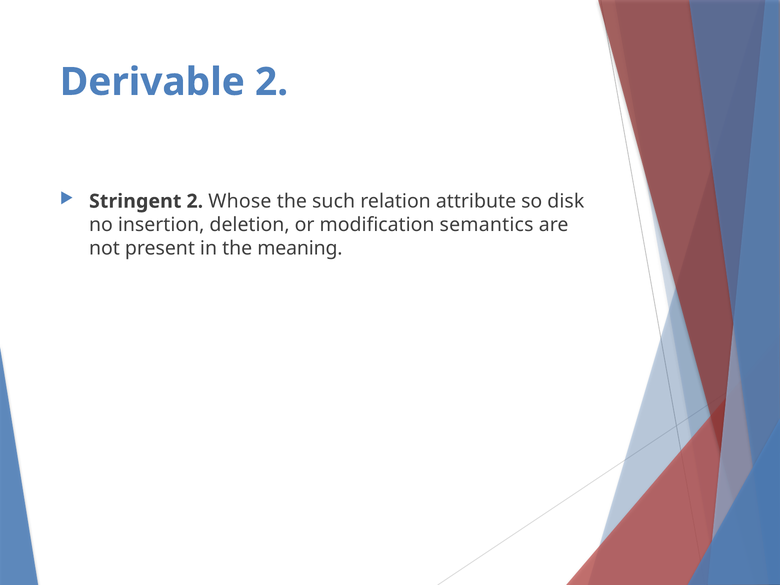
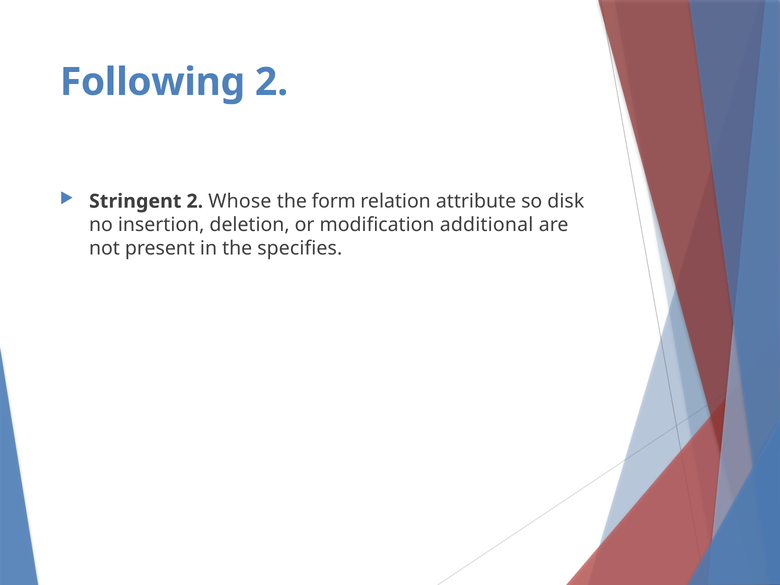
Derivable: Derivable -> Following
such: such -> form
semantics: semantics -> additional
meaning: meaning -> specifies
